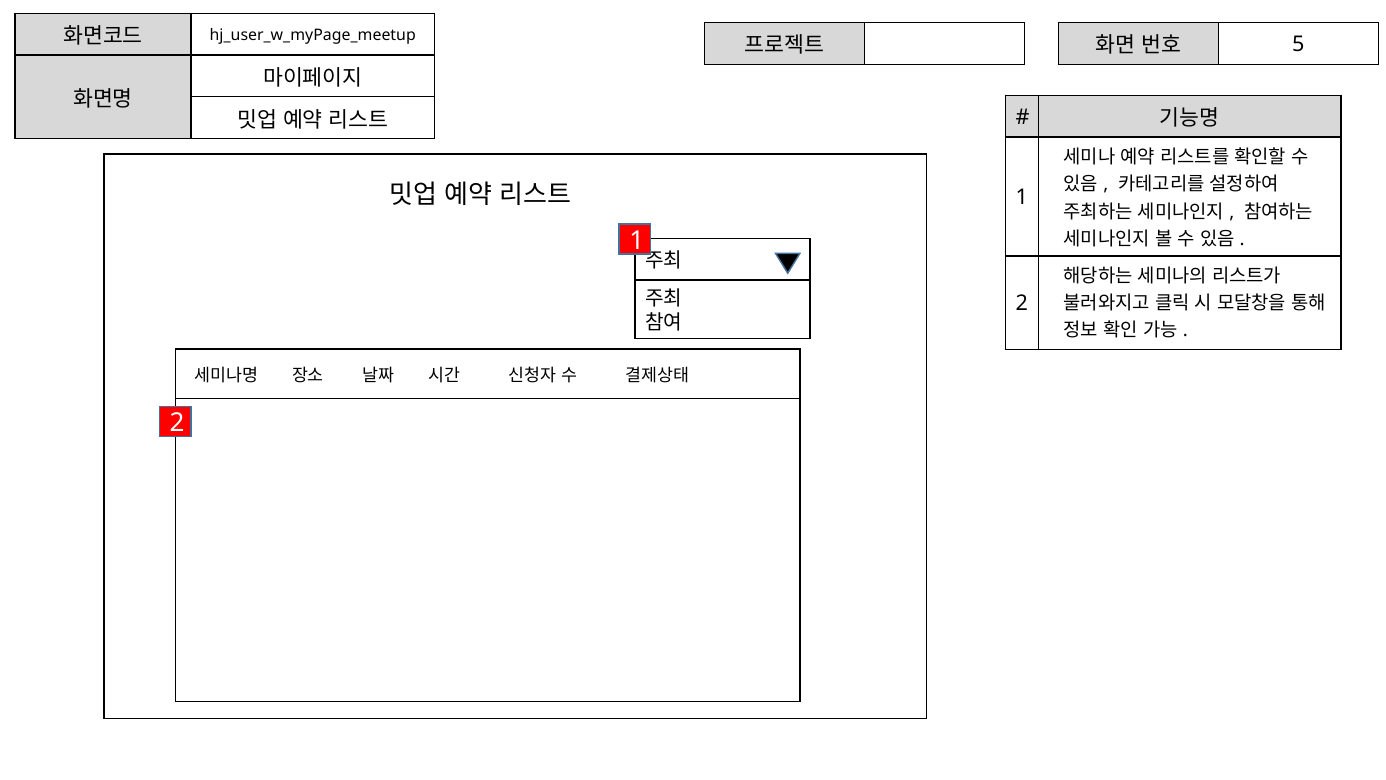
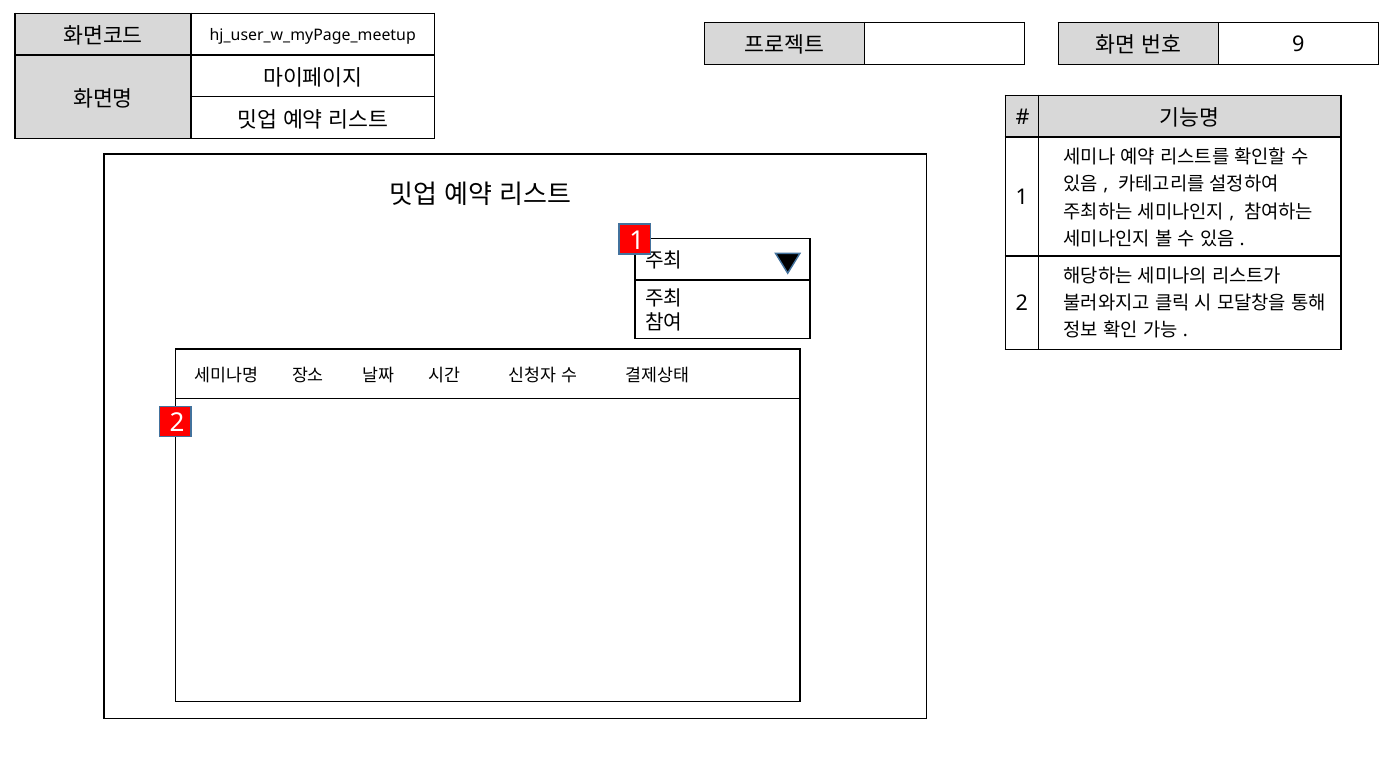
5: 5 -> 9
